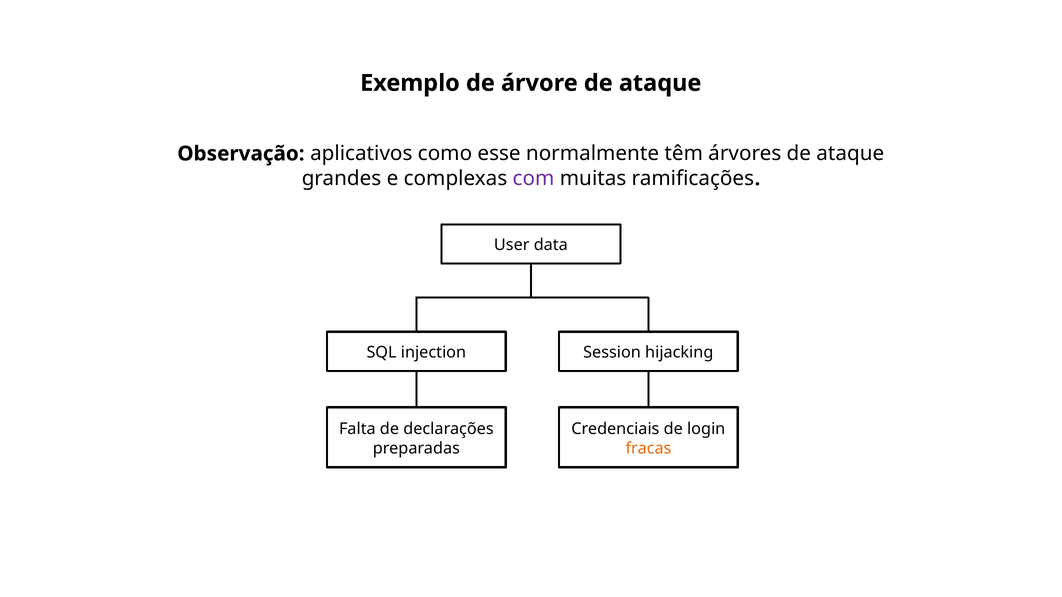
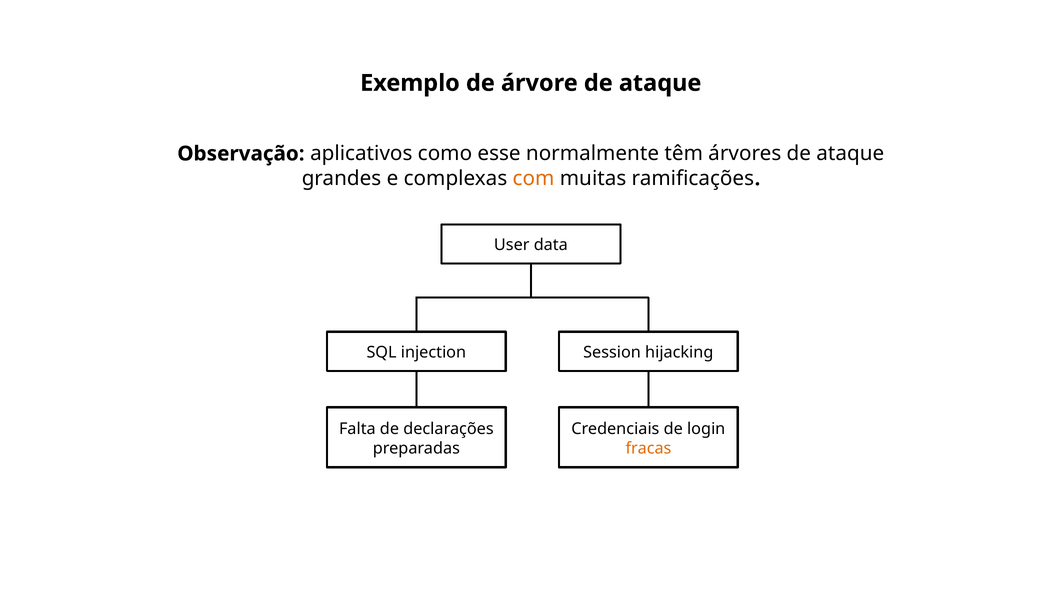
com colour: purple -> orange
